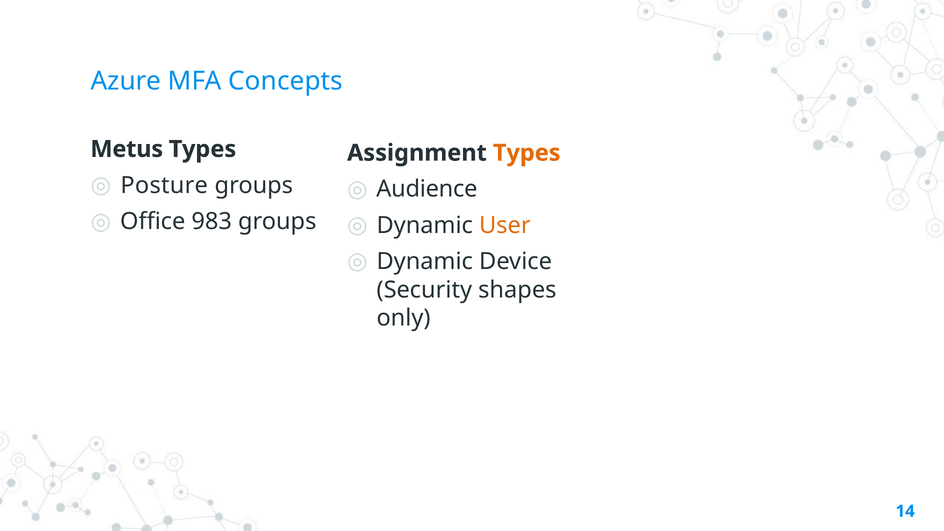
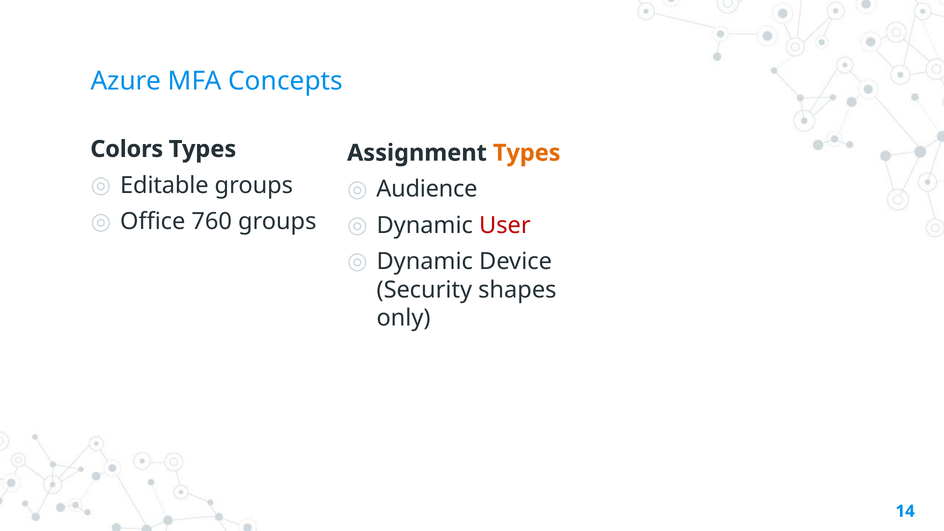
Metus: Metus -> Colors
Posture: Posture -> Editable
983: 983 -> 760
User colour: orange -> red
